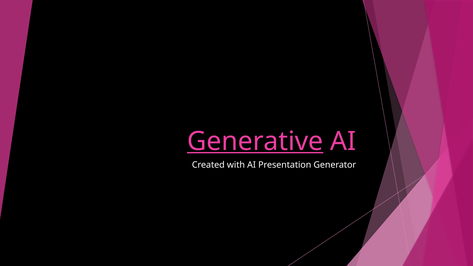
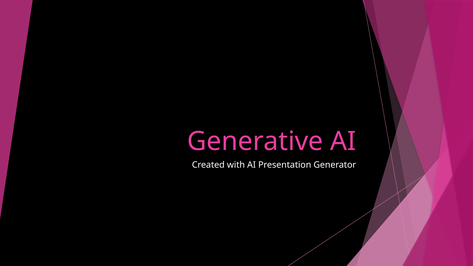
Generative underline: present -> none
